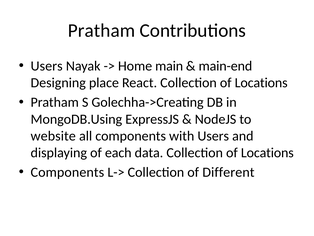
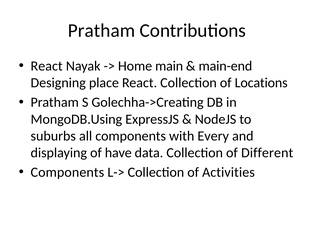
Users at (47, 66): Users -> React
website: website -> suburbs
with Users: Users -> Every
each: each -> have
data Collection of Locations: Locations -> Different
Different: Different -> Activities
